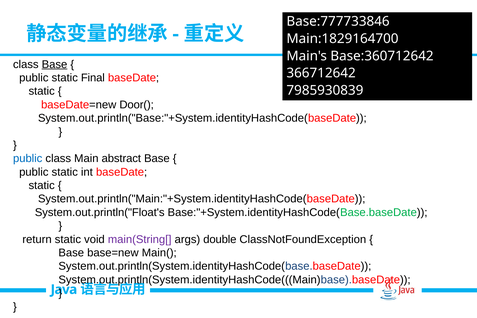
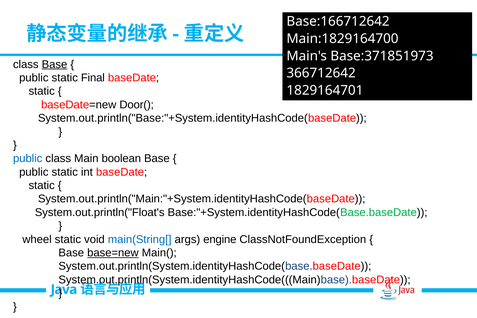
Base:777733846: Base:777733846 -> Base:166712642
Base:360712642: Base:360712642 -> Base:371851973
7985930839: 7985930839 -> 1829164701
abstract: abstract -> boolean
return: return -> wheel
main(String[ colour: purple -> blue
double: double -> engine
base=new underline: none -> present
